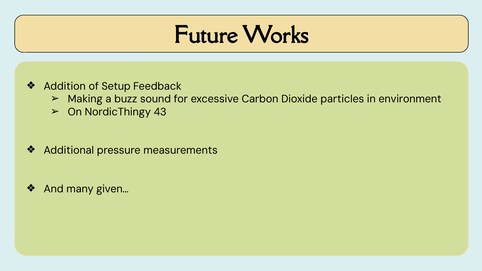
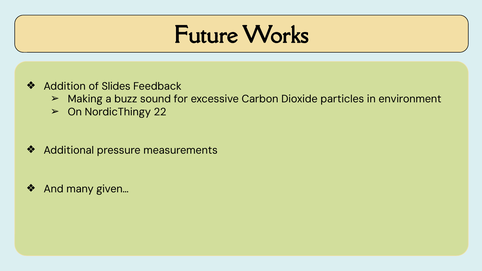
Setup: Setup -> Slides
43: 43 -> 22
